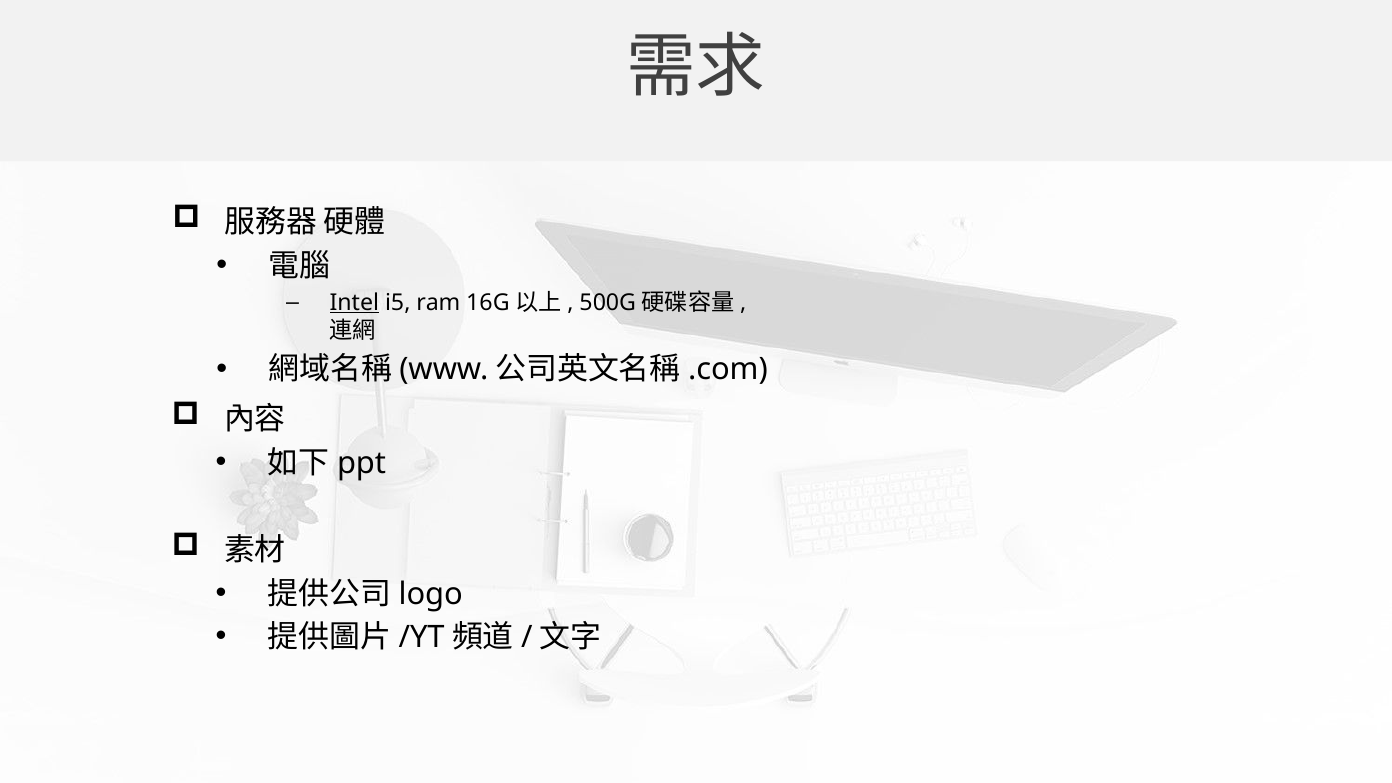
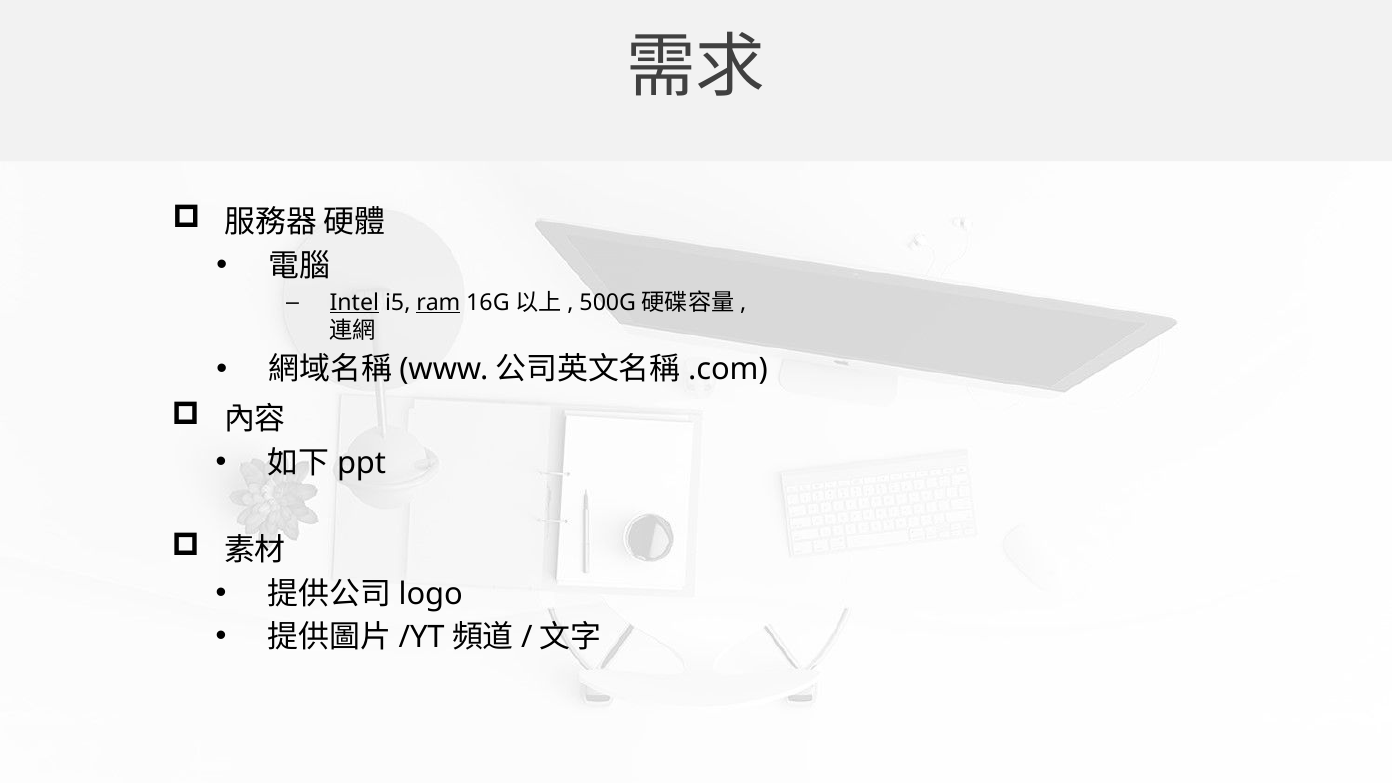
ram underline: none -> present
